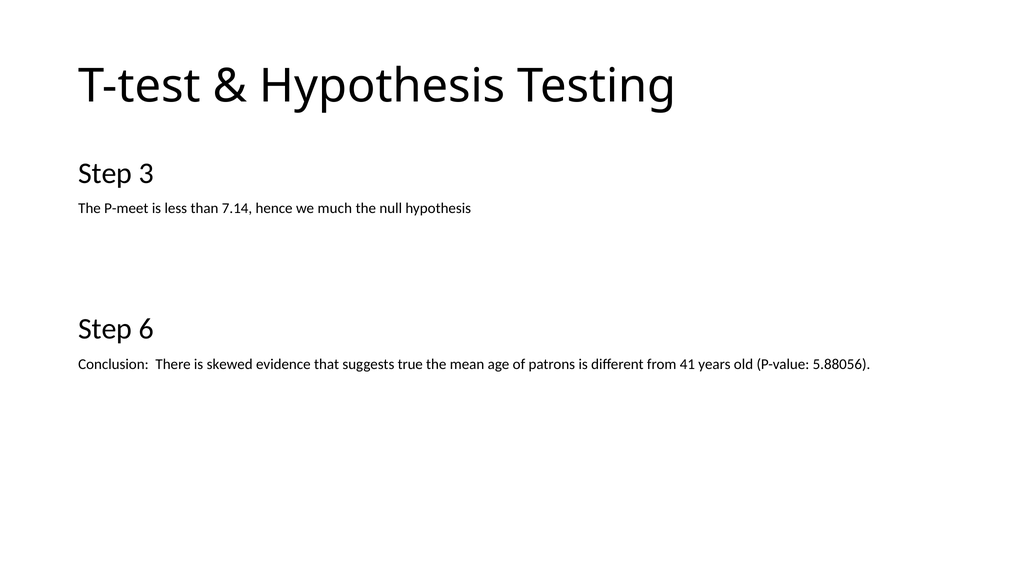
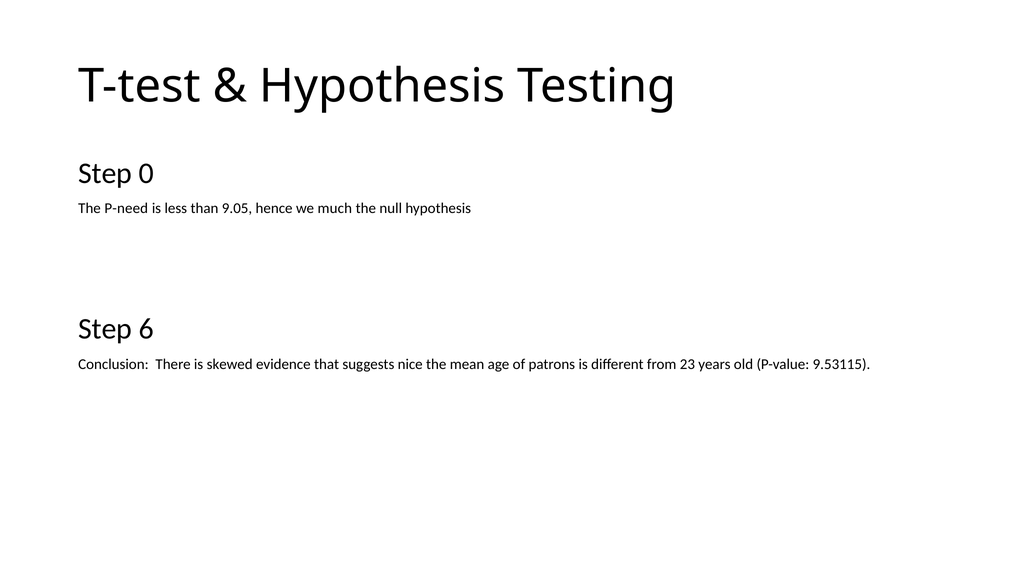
3: 3 -> 0
P-meet: P-meet -> P-need
7.14: 7.14 -> 9.05
true: true -> nice
41: 41 -> 23
5.88056: 5.88056 -> 9.53115
